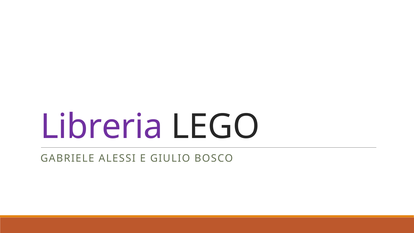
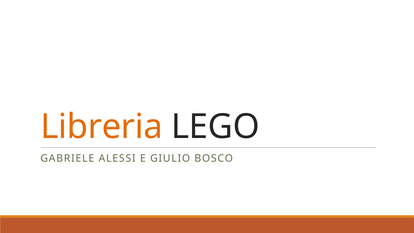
Libreria colour: purple -> orange
